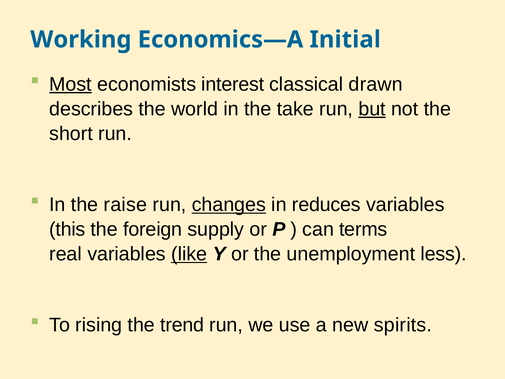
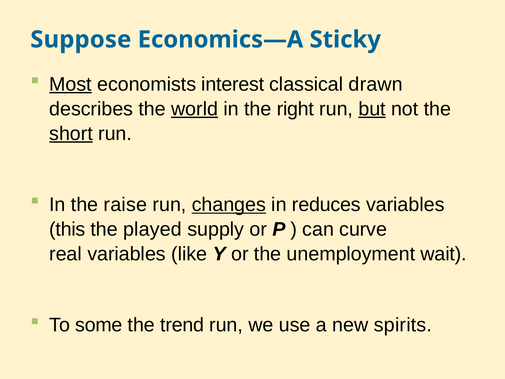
Working: Working -> Suppose
Initial: Initial -> Sticky
world underline: none -> present
take: take -> right
short underline: none -> present
foreign: foreign -> played
terms: terms -> curve
like underline: present -> none
less: less -> wait
rising: rising -> some
